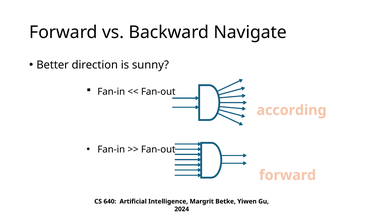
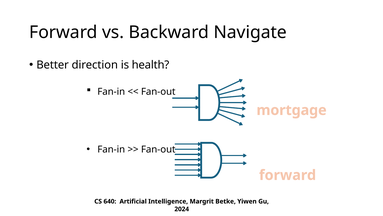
sunny: sunny -> health
according: according -> mortgage
